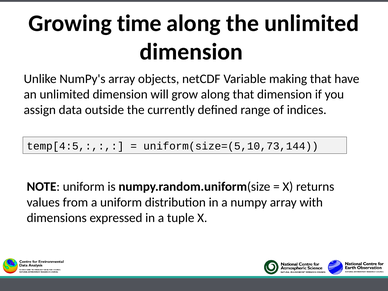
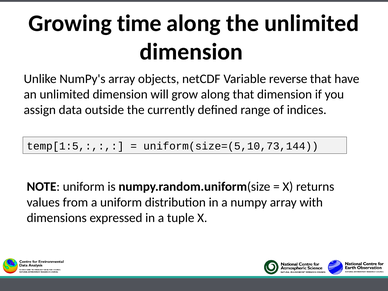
making: making -> reverse
temp[4:5: temp[4:5 -> temp[1:5
